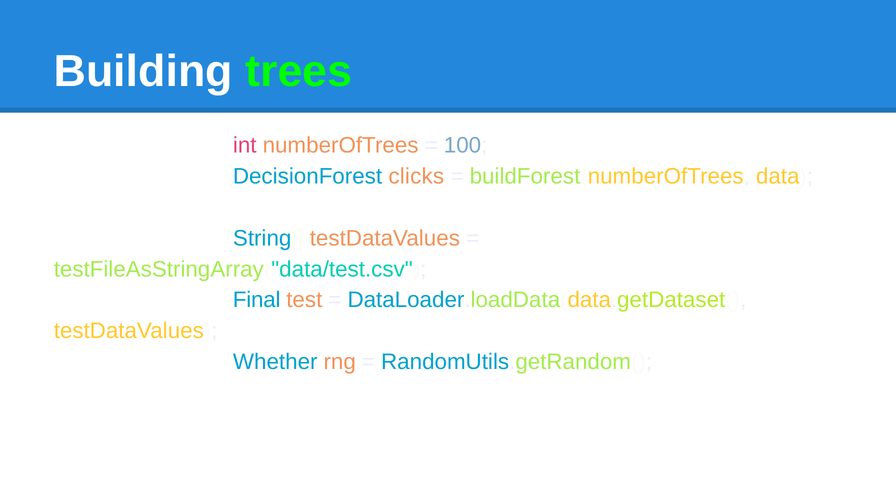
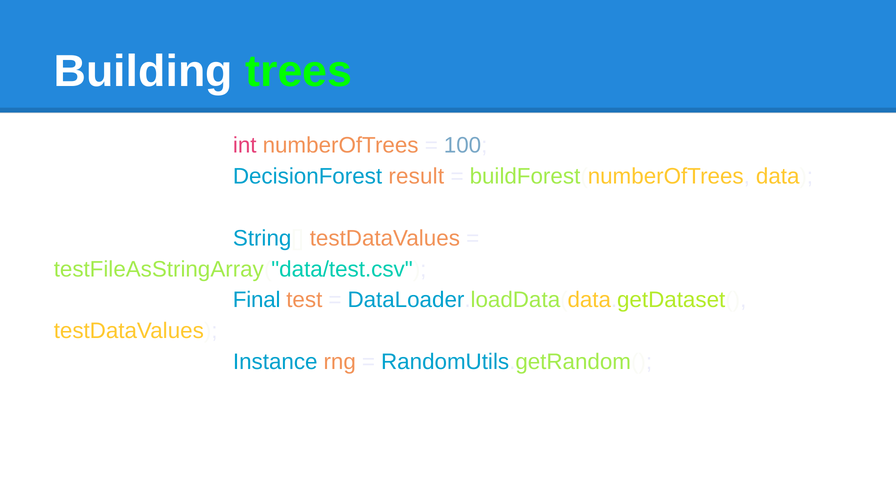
clicks: clicks -> result
Whether: Whether -> Instance
